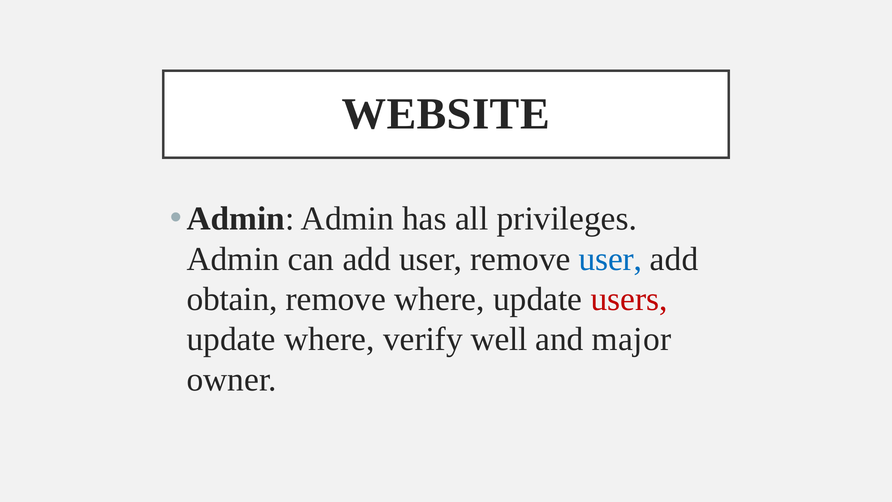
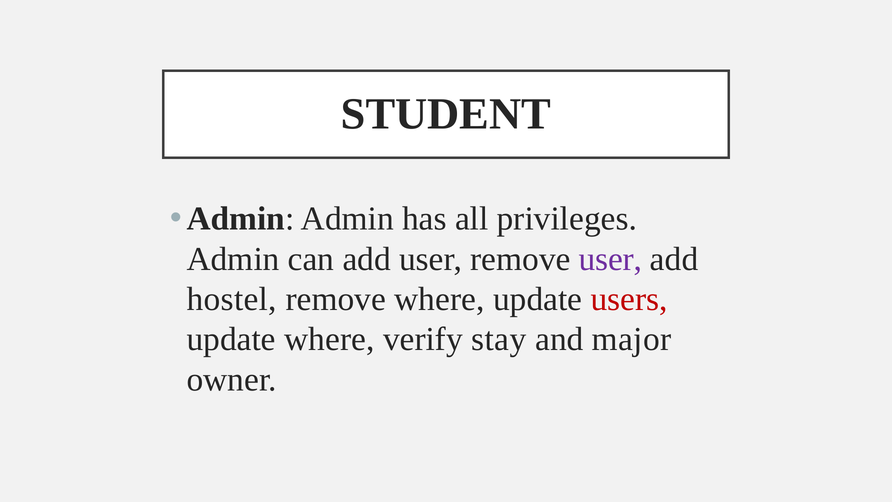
WEBSITE: WEBSITE -> STUDENT
user at (610, 259) colour: blue -> purple
obtain: obtain -> hostel
well: well -> stay
